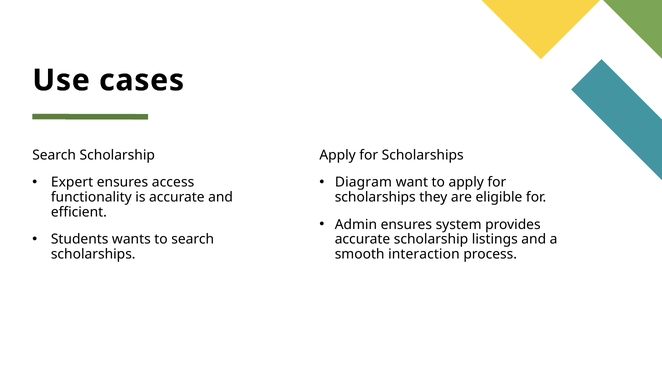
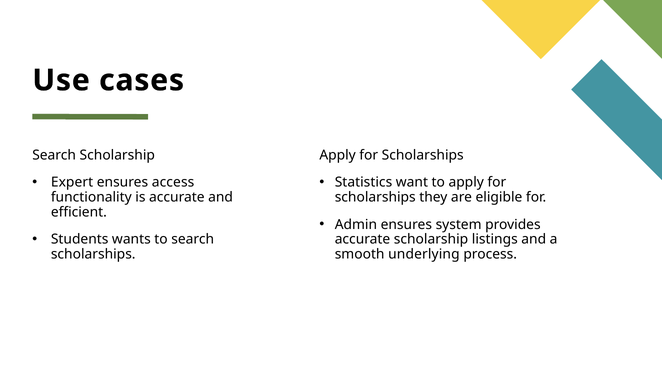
Diagram: Diagram -> Statistics
interaction: interaction -> underlying
